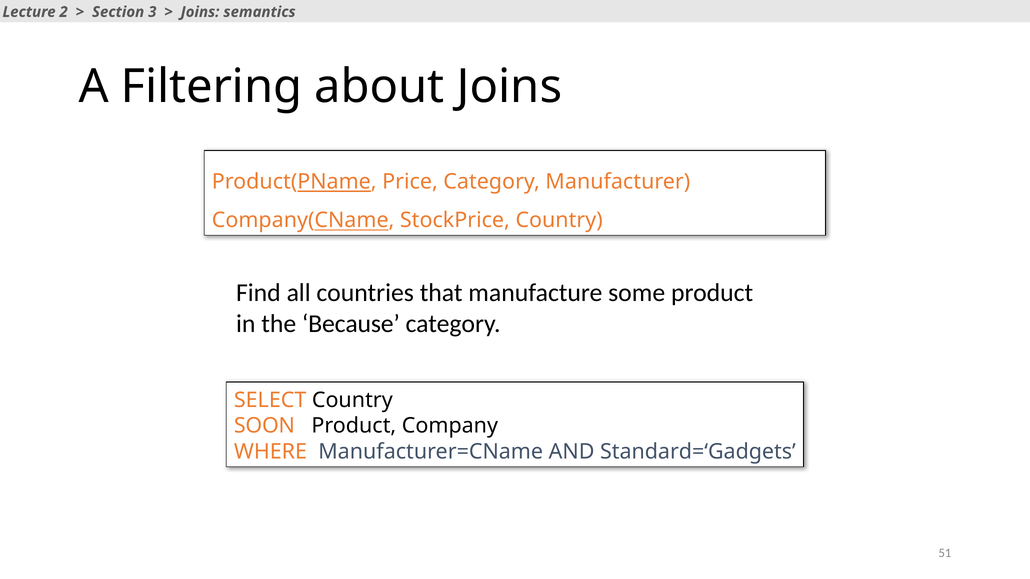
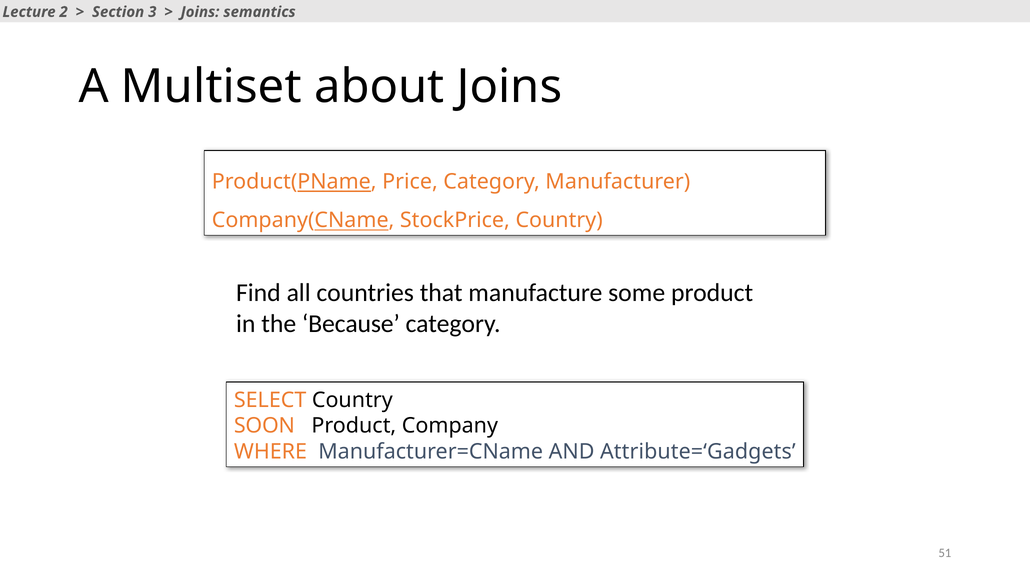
Filtering: Filtering -> Multiset
Standard=‘Gadgets: Standard=‘Gadgets -> Attribute=‘Gadgets
